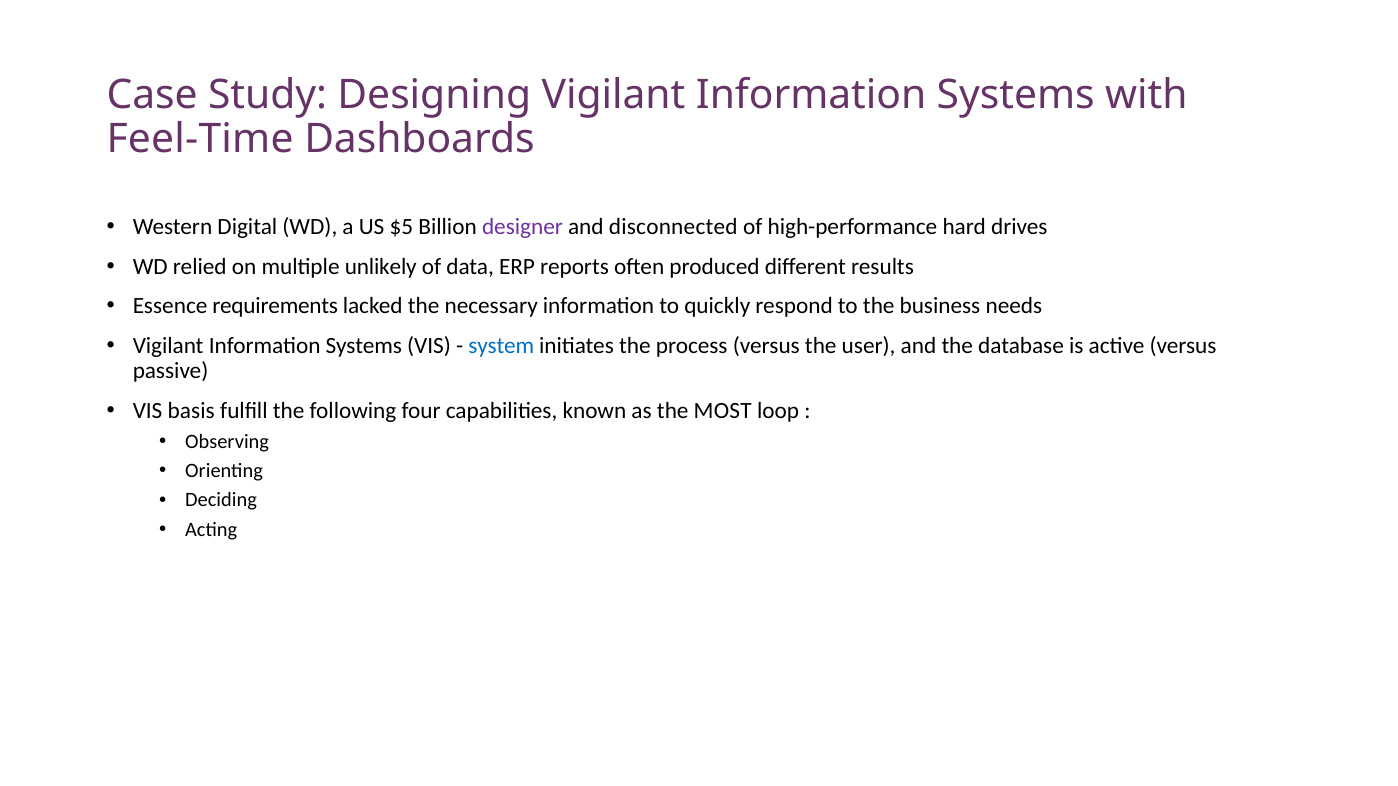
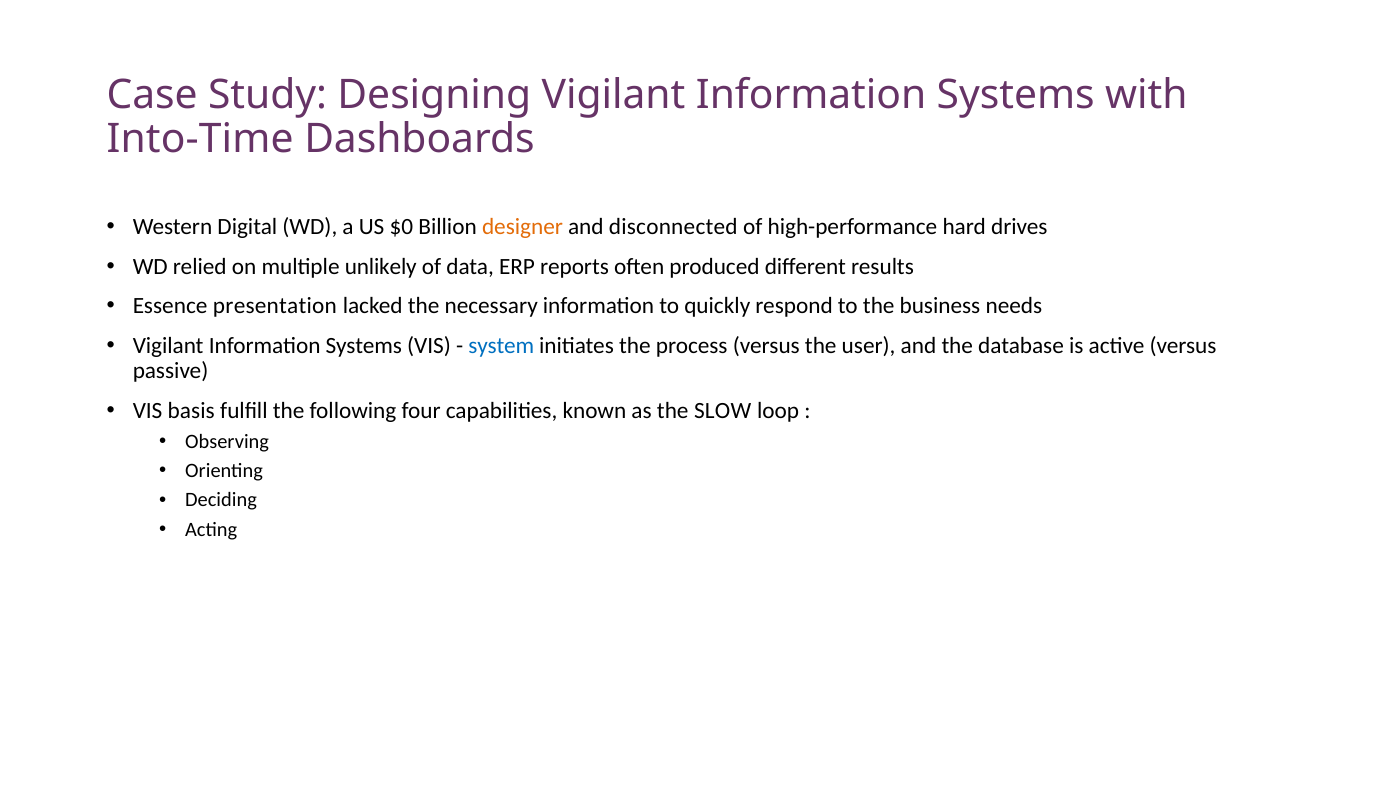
Feel-Time: Feel-Time -> Into-Time
$5: $5 -> $0
designer colour: purple -> orange
requirements: requirements -> presentation
MOST: MOST -> SLOW
